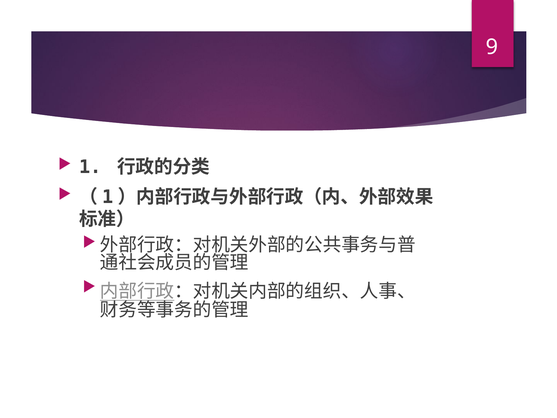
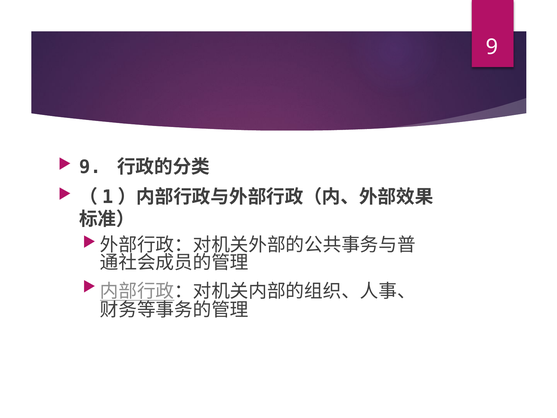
1 at (90, 167): 1 -> 9
